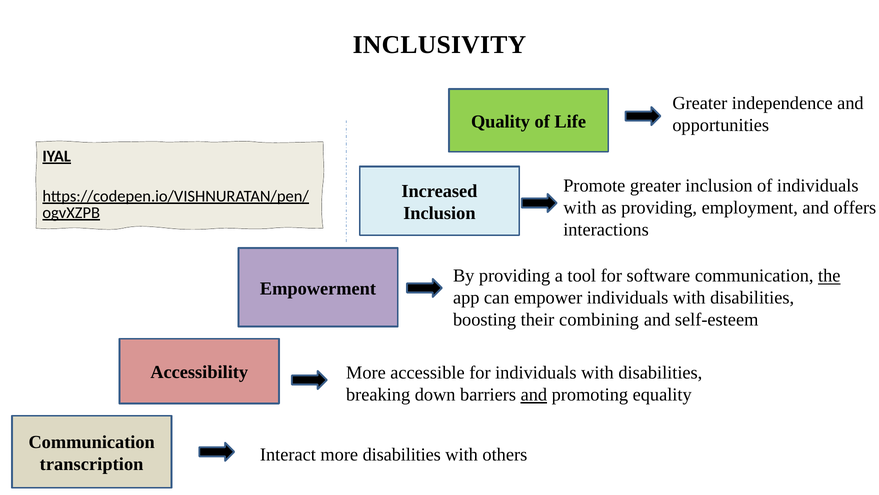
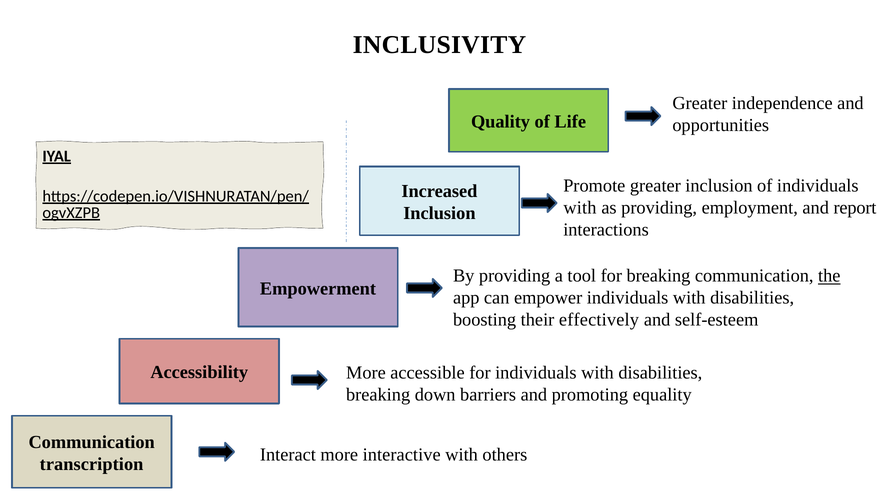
offers: offers -> report
for software: software -> breaking
combining: combining -> effectively
and at (534, 394) underline: present -> none
more disabilities: disabilities -> interactive
